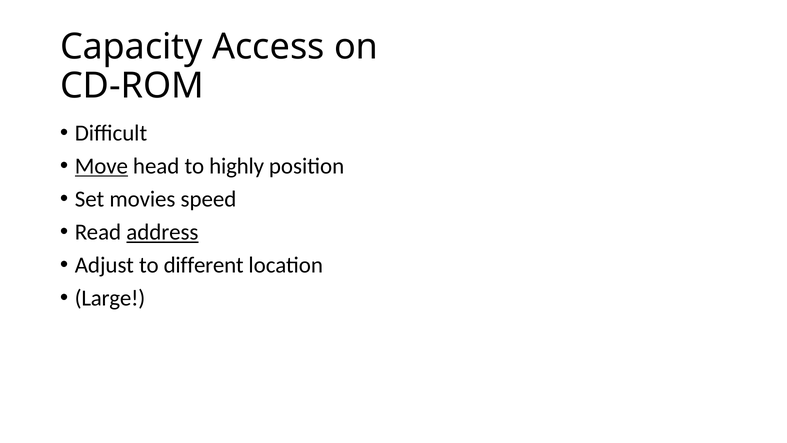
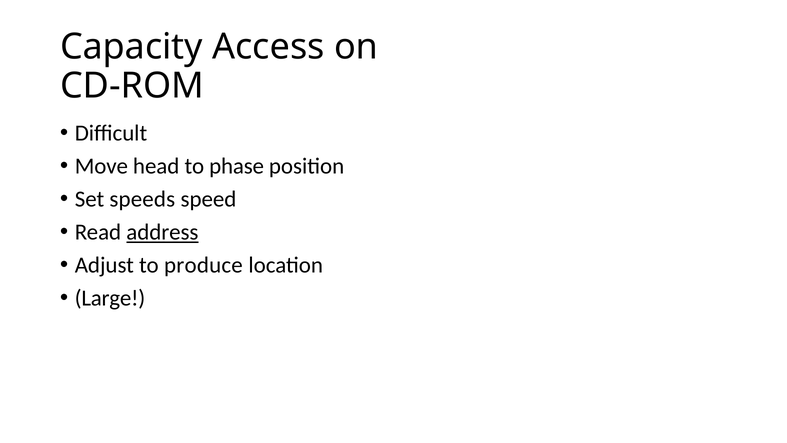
Move underline: present -> none
highly: highly -> phase
movies: movies -> speeds
different: different -> produce
